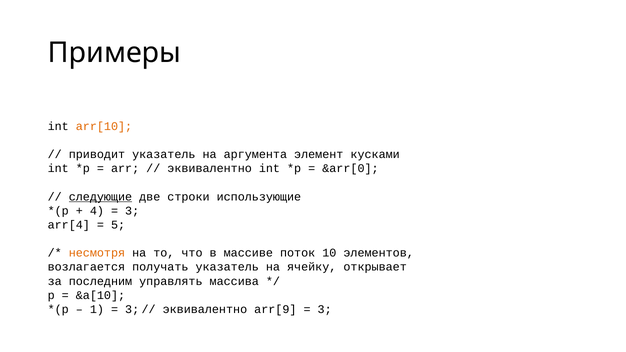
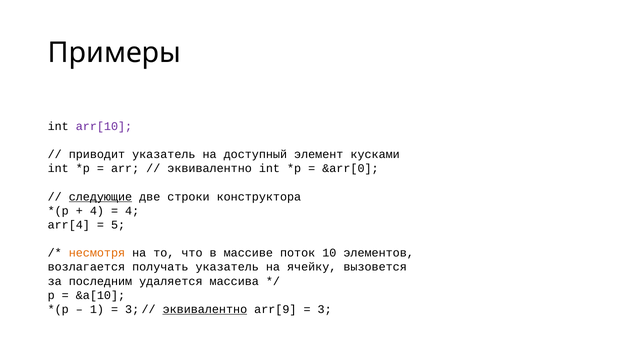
arr[10 colour: orange -> purple
аргумента: аргумента -> доступный
использующие: использующие -> конструктора
3 at (132, 211): 3 -> 4
открывает: открывает -> вызовется
управлять: управлять -> удаляется
эквивалентно at (205, 309) underline: none -> present
